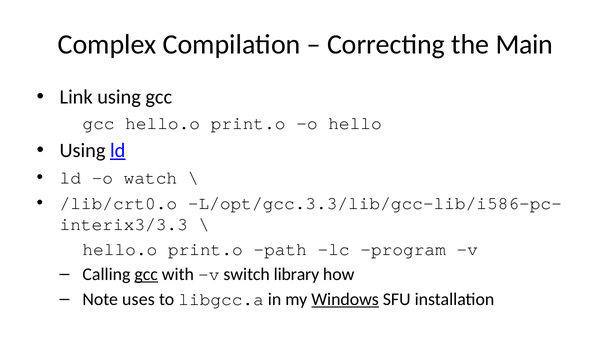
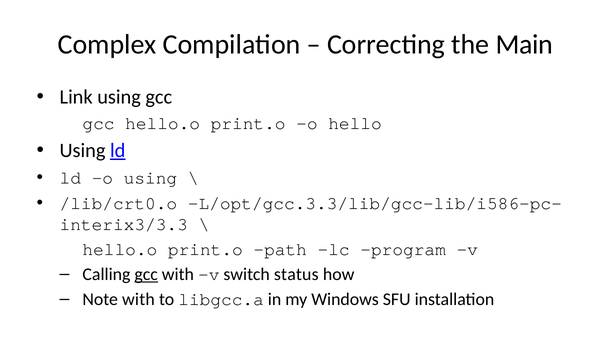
o watch: watch -> using
library: library -> status
Note uses: uses -> with
Windows underline: present -> none
